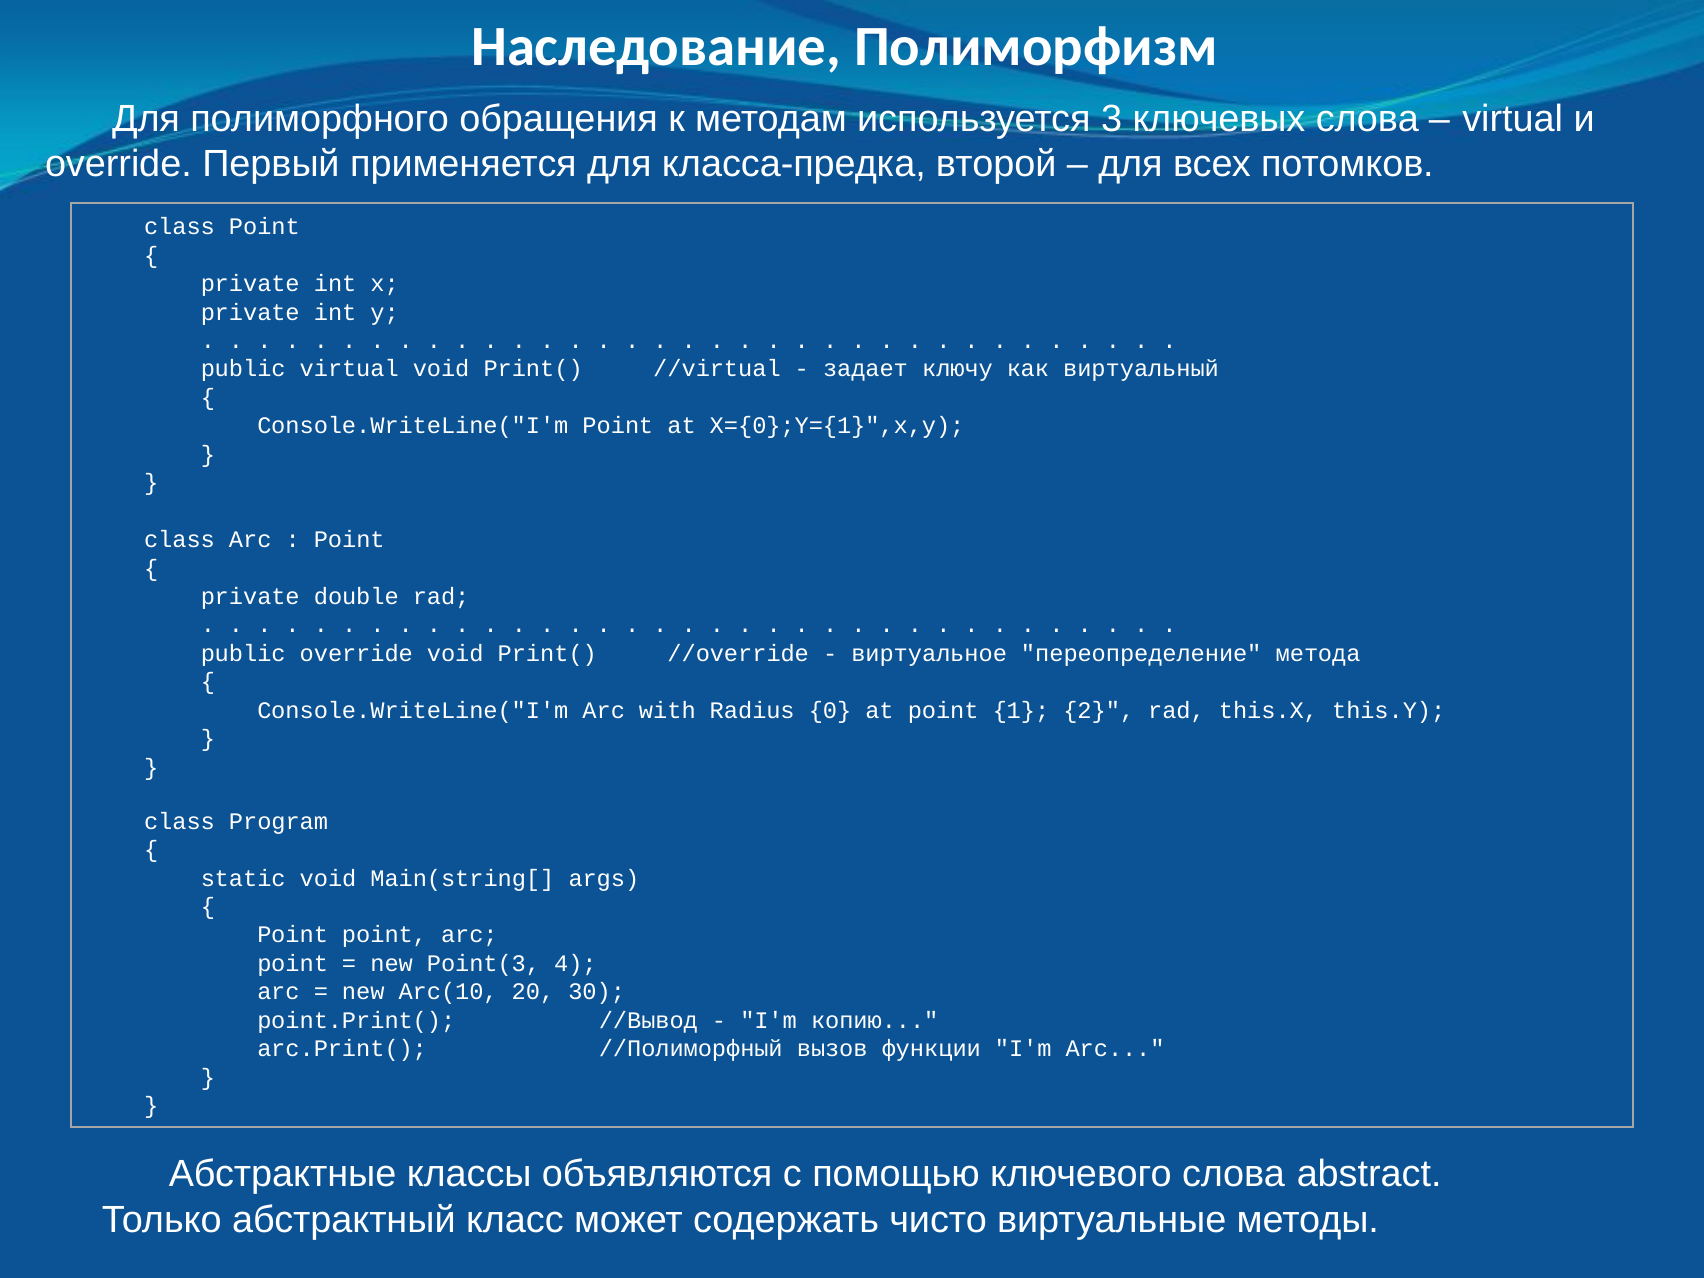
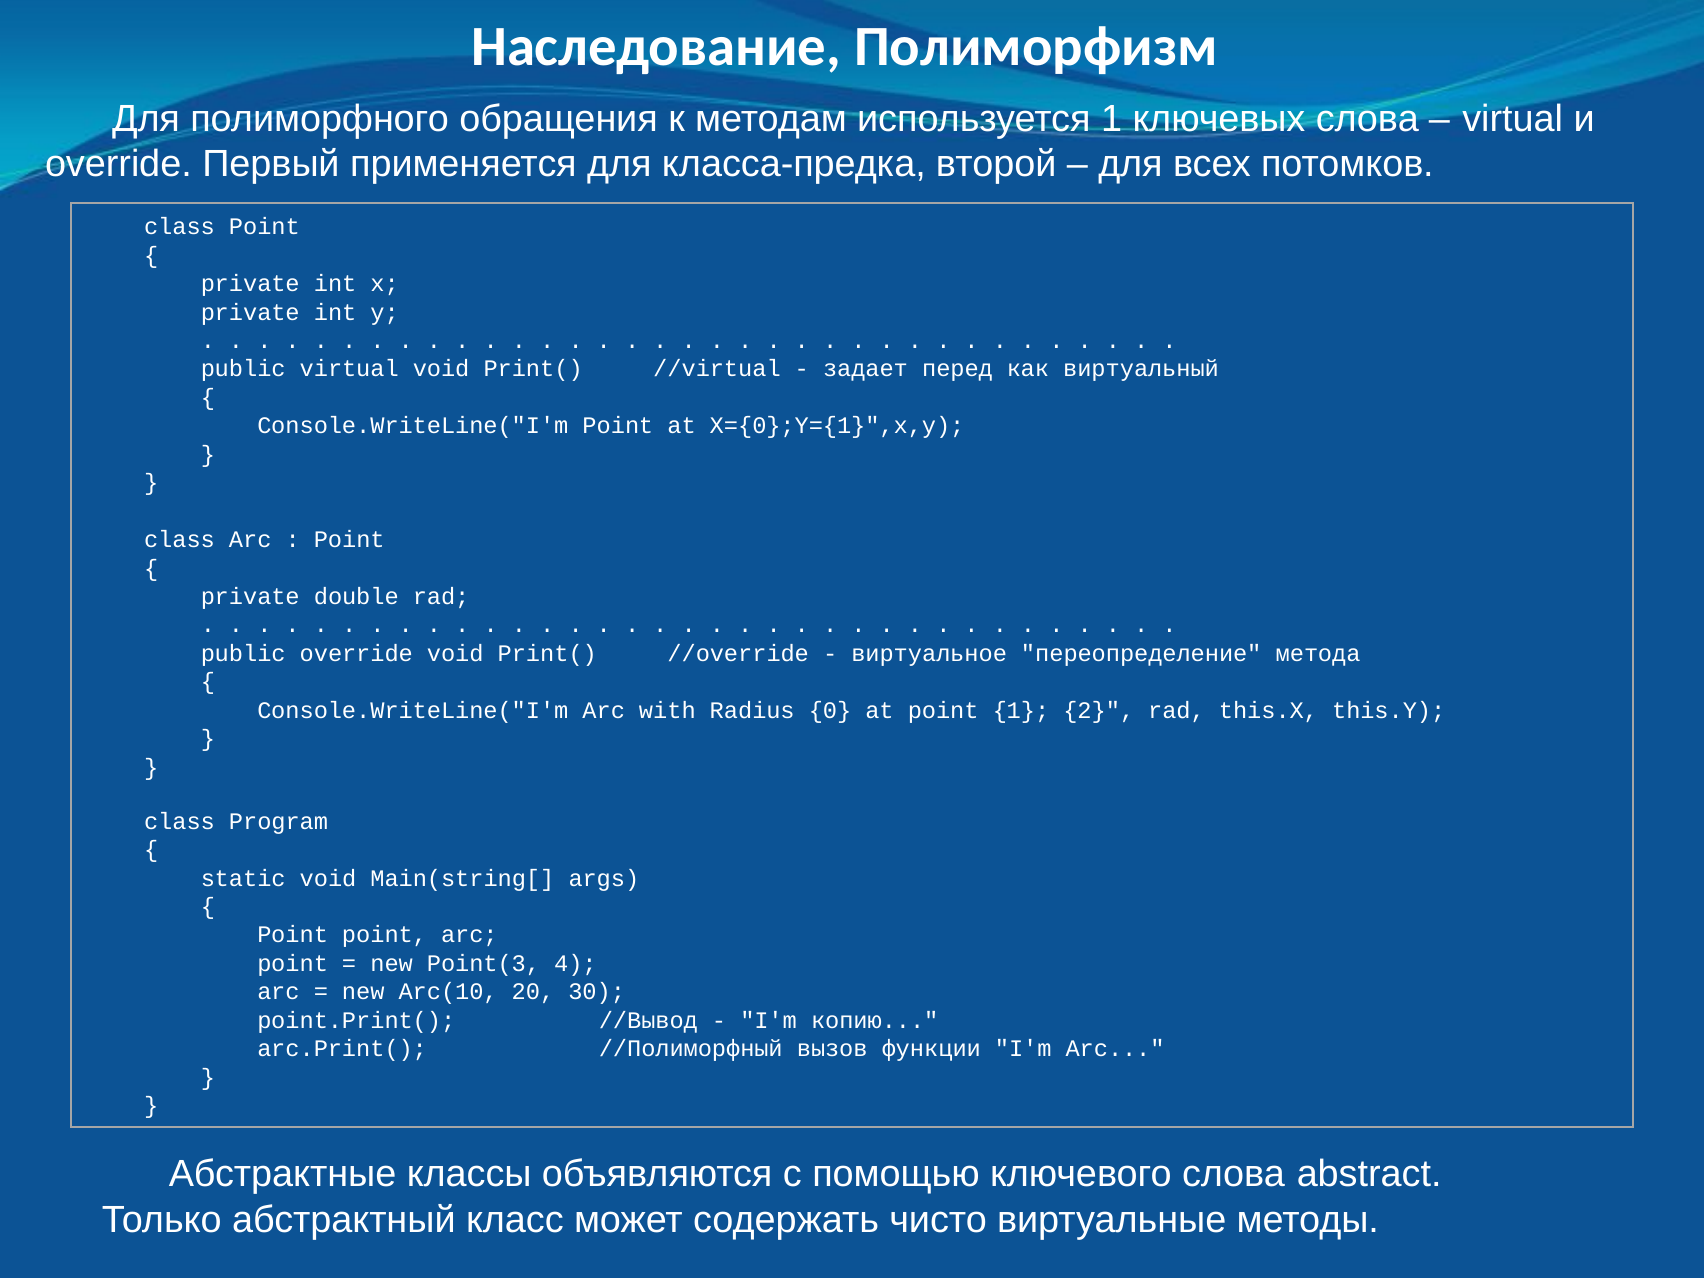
используется 3: 3 -> 1
ключу: ключу -> перед
